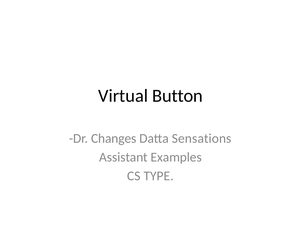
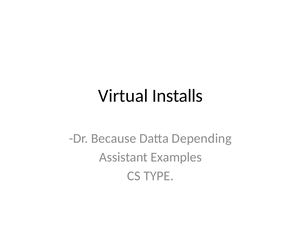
Button: Button -> Installs
Changes: Changes -> Because
Sensations: Sensations -> Depending
